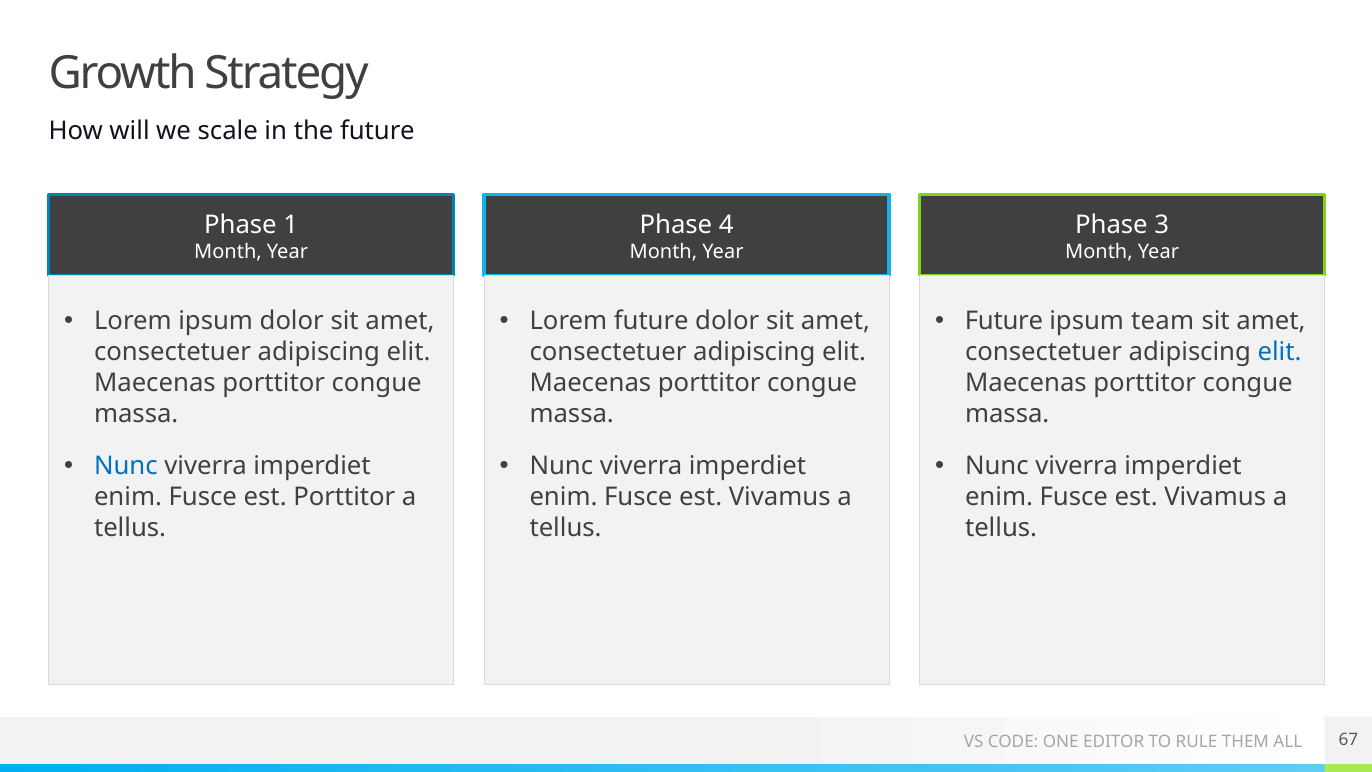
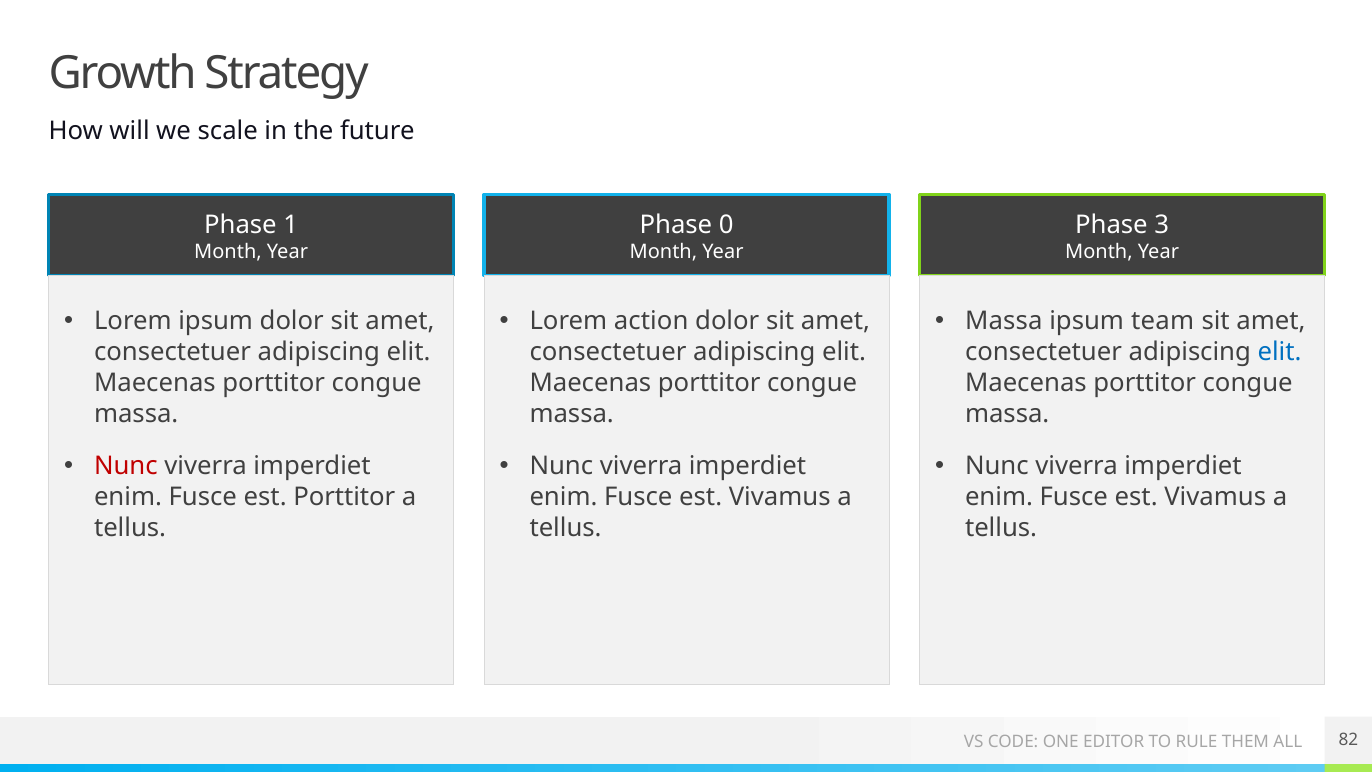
4: 4 -> 0
Lorem future: future -> action
Future at (1004, 321): Future -> Massa
Nunc at (126, 466) colour: blue -> red
67: 67 -> 82
